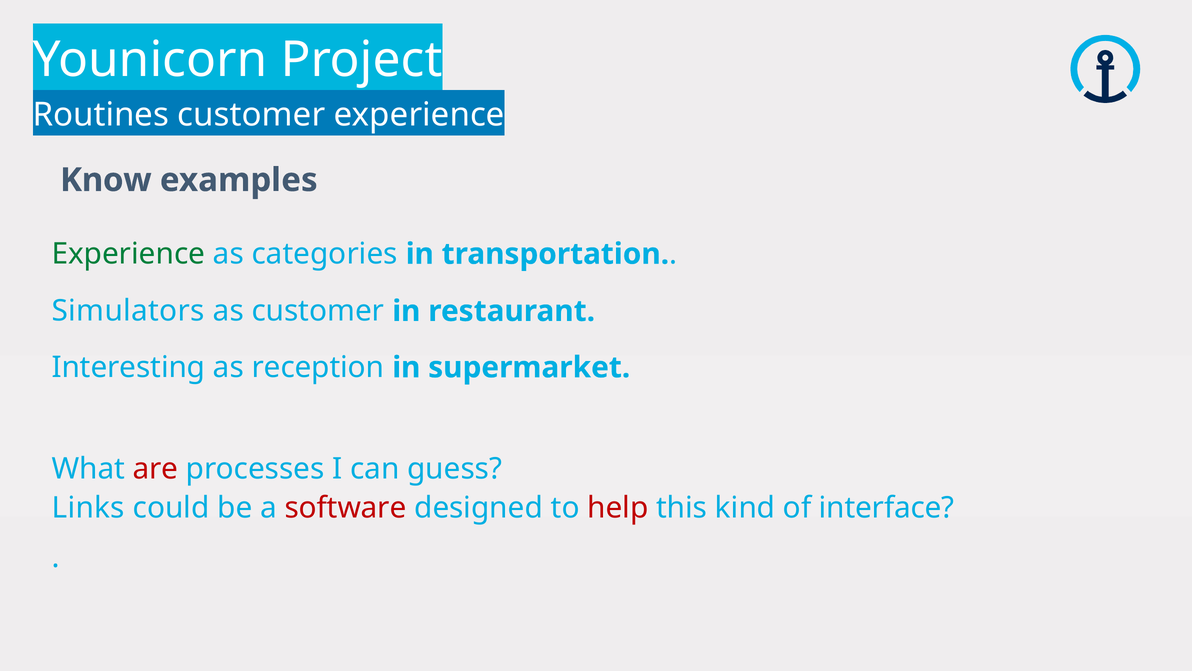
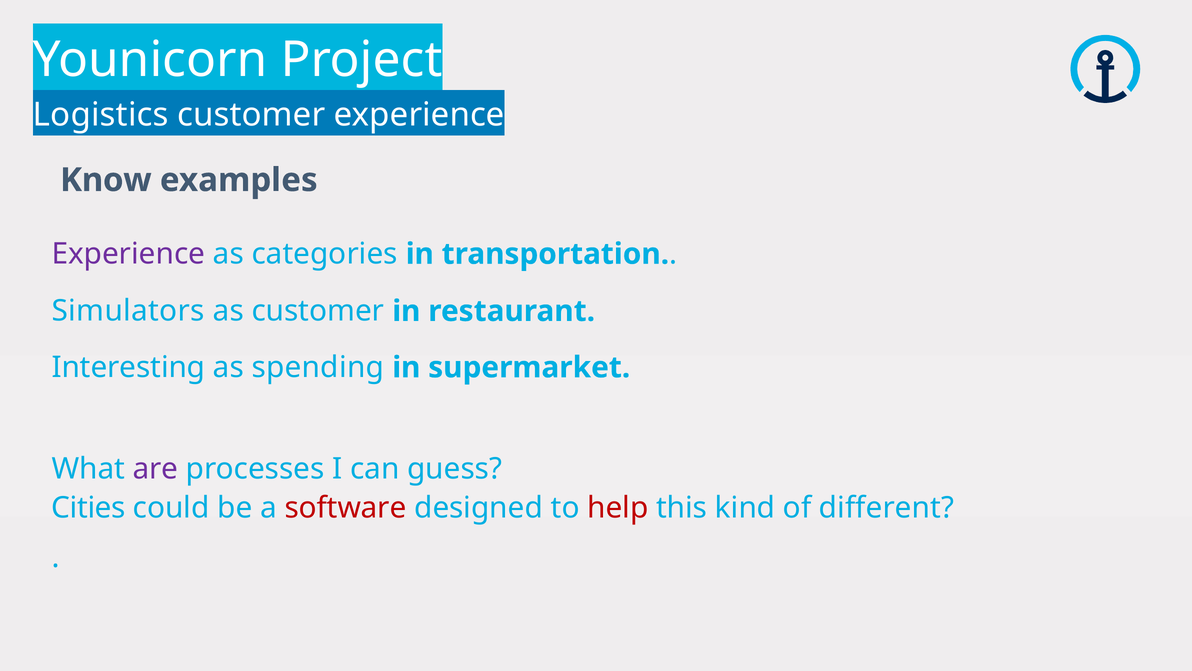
Routines: Routines -> Logistics
Experience at (128, 254) colour: green -> purple
reception: reception -> spending
are colour: red -> purple
Links: Links -> Cities
interface: interface -> different
